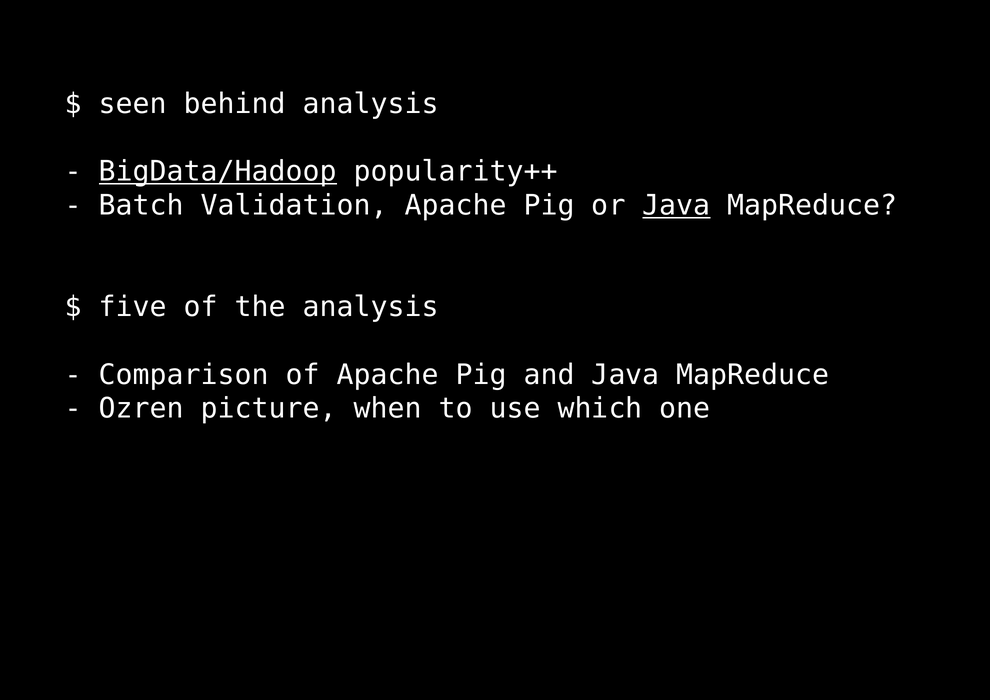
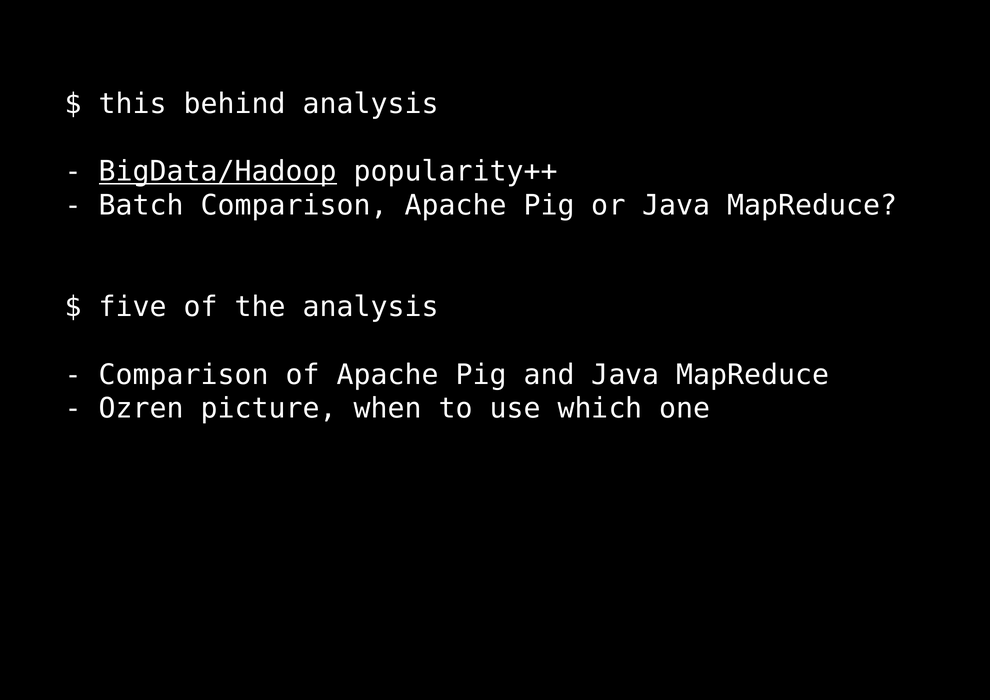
seen: seen -> this
Batch Validation: Validation -> Comparison
Java at (676, 205) underline: present -> none
